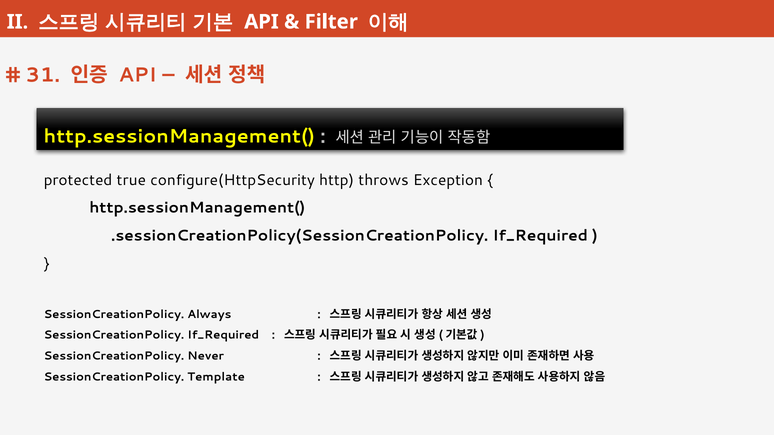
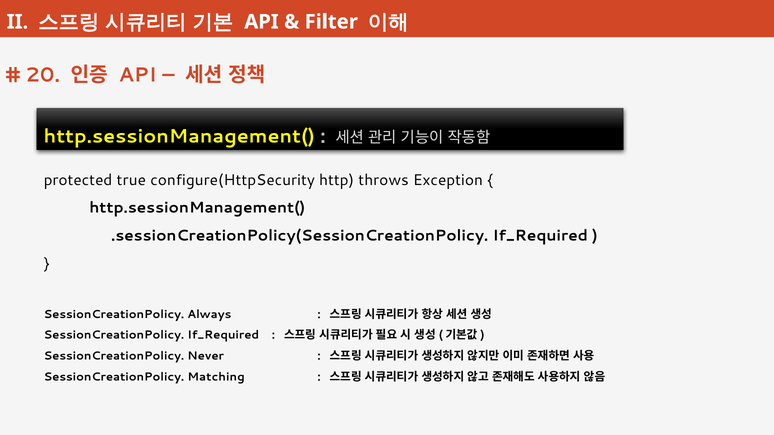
31: 31 -> 20
Template: Template -> Matching
